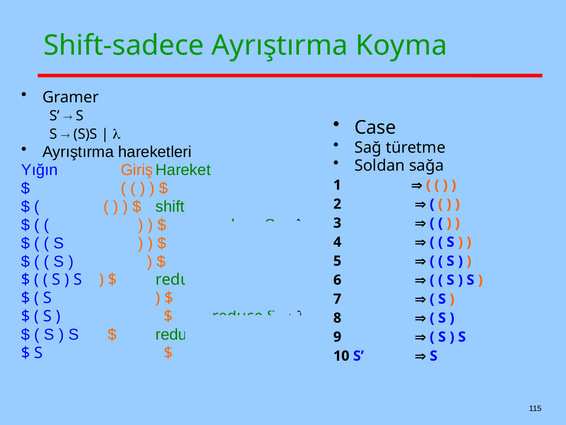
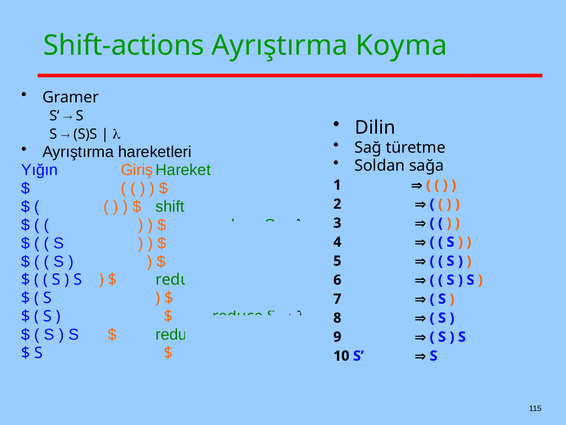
Shift-sadece: Shift-sadece -> Shift-actions
Case: Case -> Dilin
